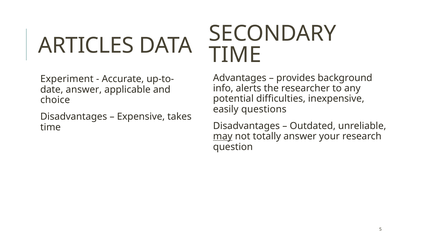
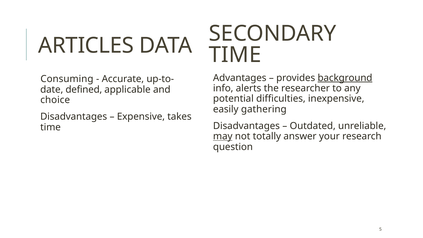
background underline: none -> present
Experiment: Experiment -> Consuming
answer at (84, 90): answer -> defined
questions: questions -> gathering
